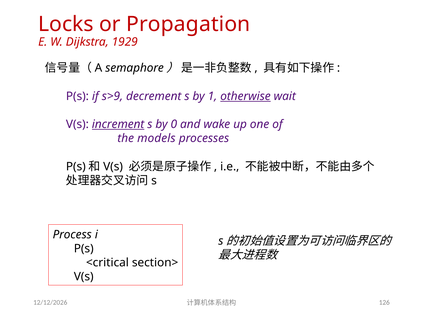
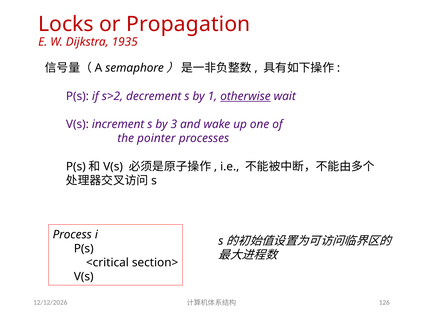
1929: 1929 -> 1935
s>9: s>9 -> s>2
increment underline: present -> none
0: 0 -> 3
models: models -> pointer
